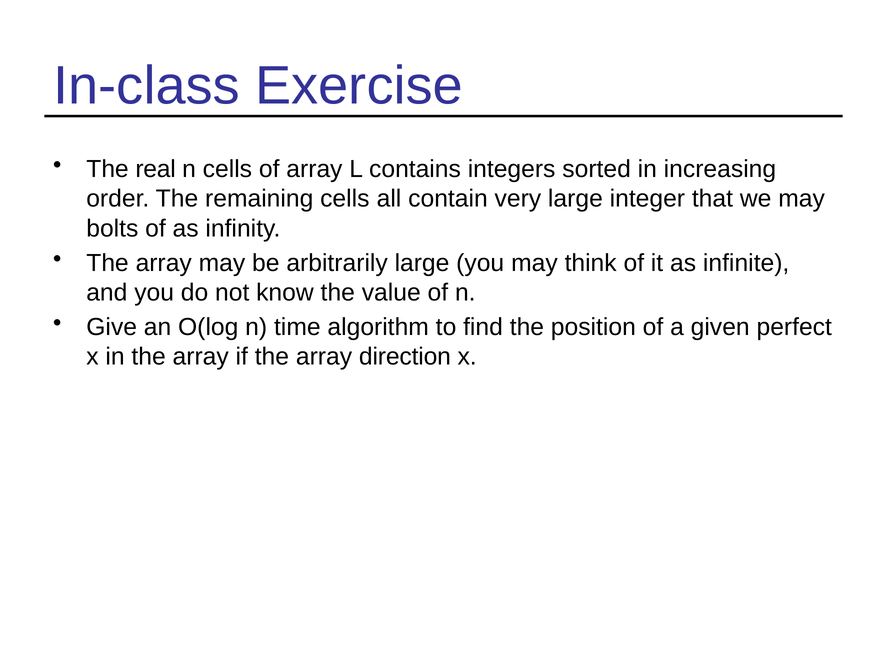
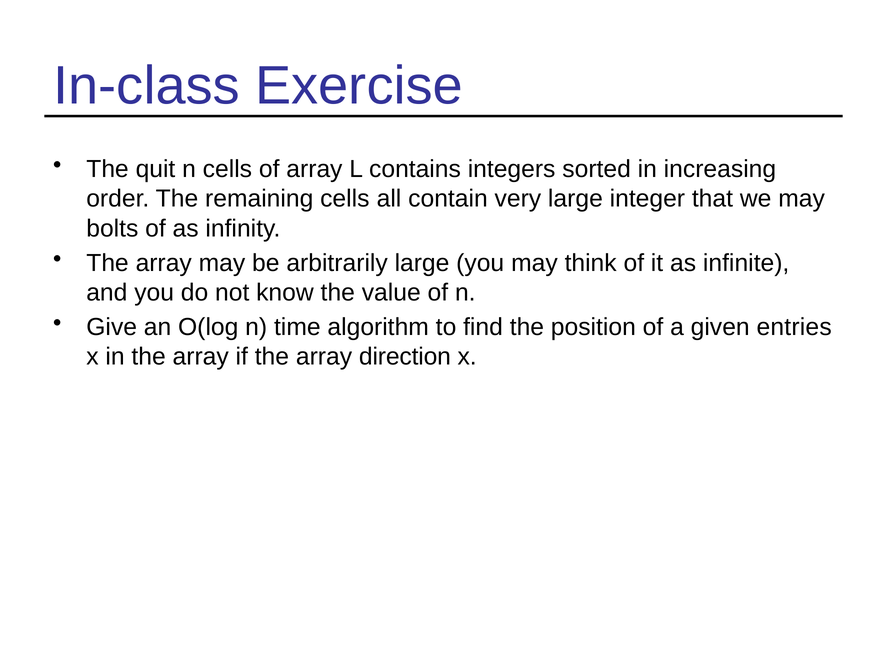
real: real -> quit
perfect: perfect -> entries
